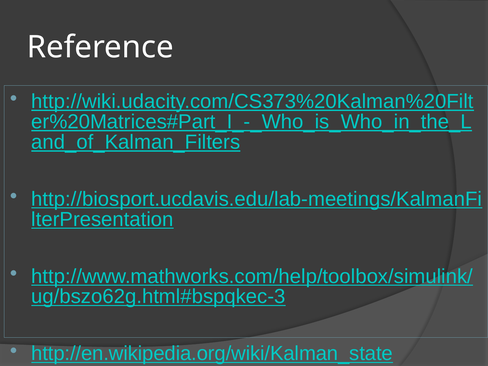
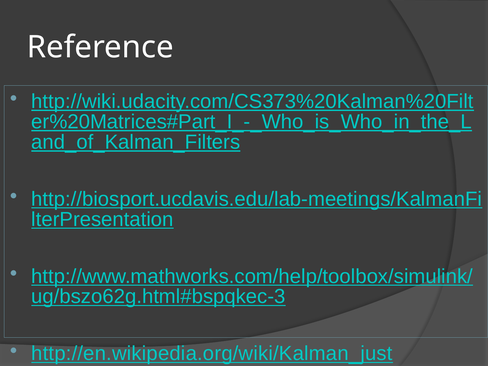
http://en.wikipedia.org/wiki/Kalman_state: http://en.wikipedia.org/wiki/Kalman_state -> http://en.wikipedia.org/wiki/Kalman_just
